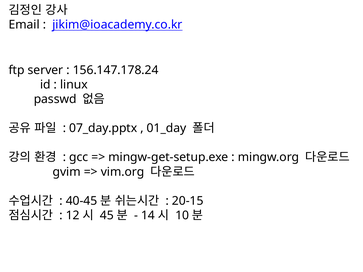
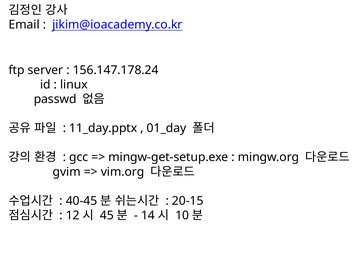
07_day.pptx: 07_day.pptx -> 11_day.pptx
